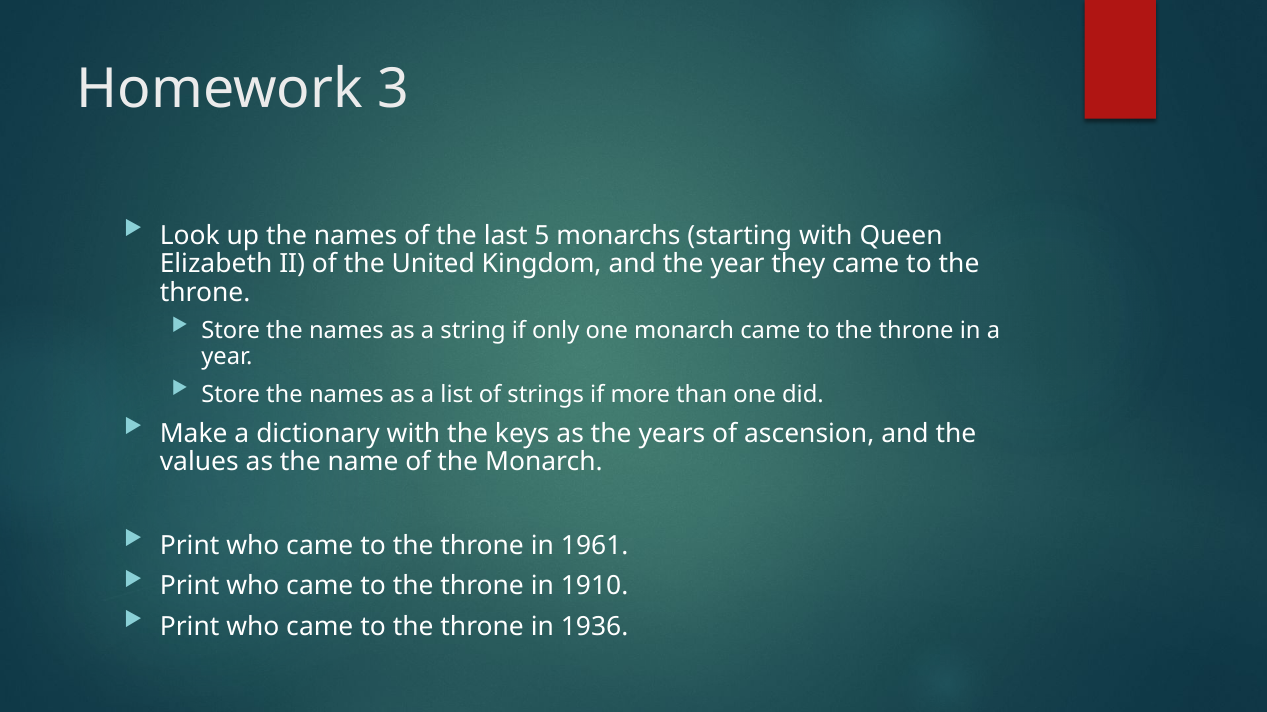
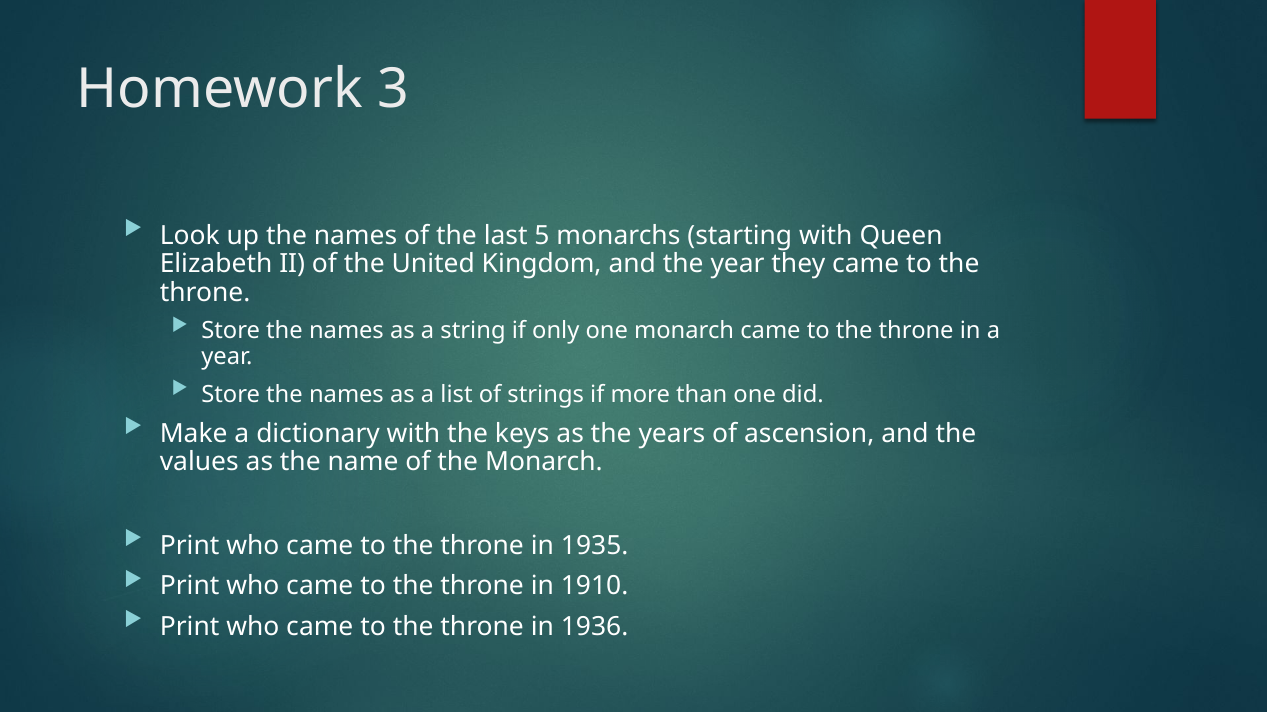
1961: 1961 -> 1935
